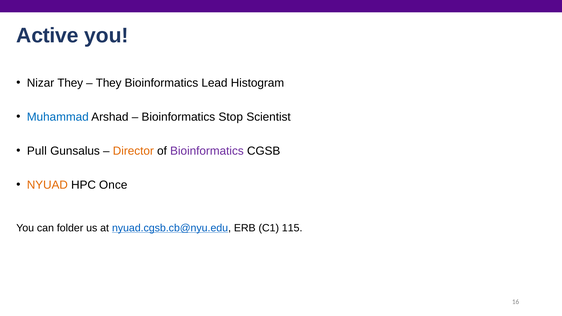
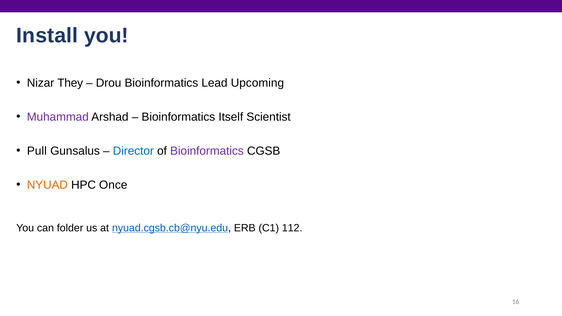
Active: Active -> Install
They at (109, 83): They -> Drou
Histogram: Histogram -> Upcoming
Muhammad colour: blue -> purple
Stop: Stop -> Itself
Director colour: orange -> blue
115: 115 -> 112
